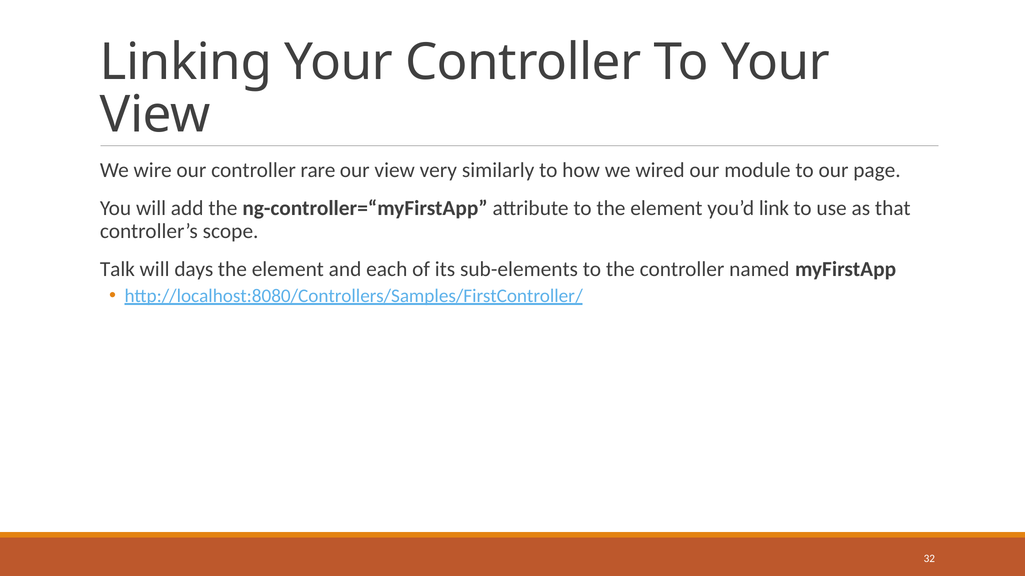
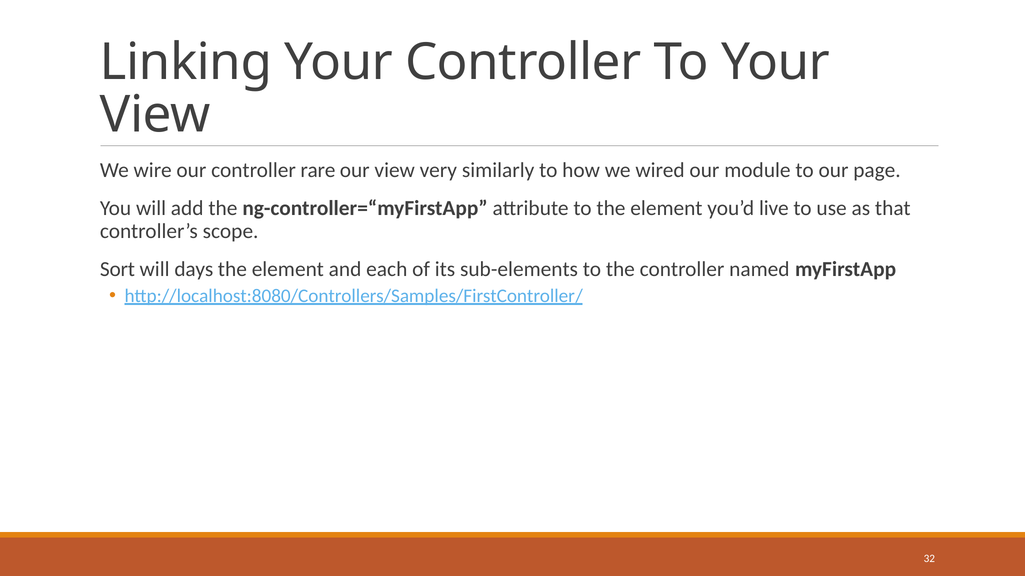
link: link -> live
Talk: Talk -> Sort
